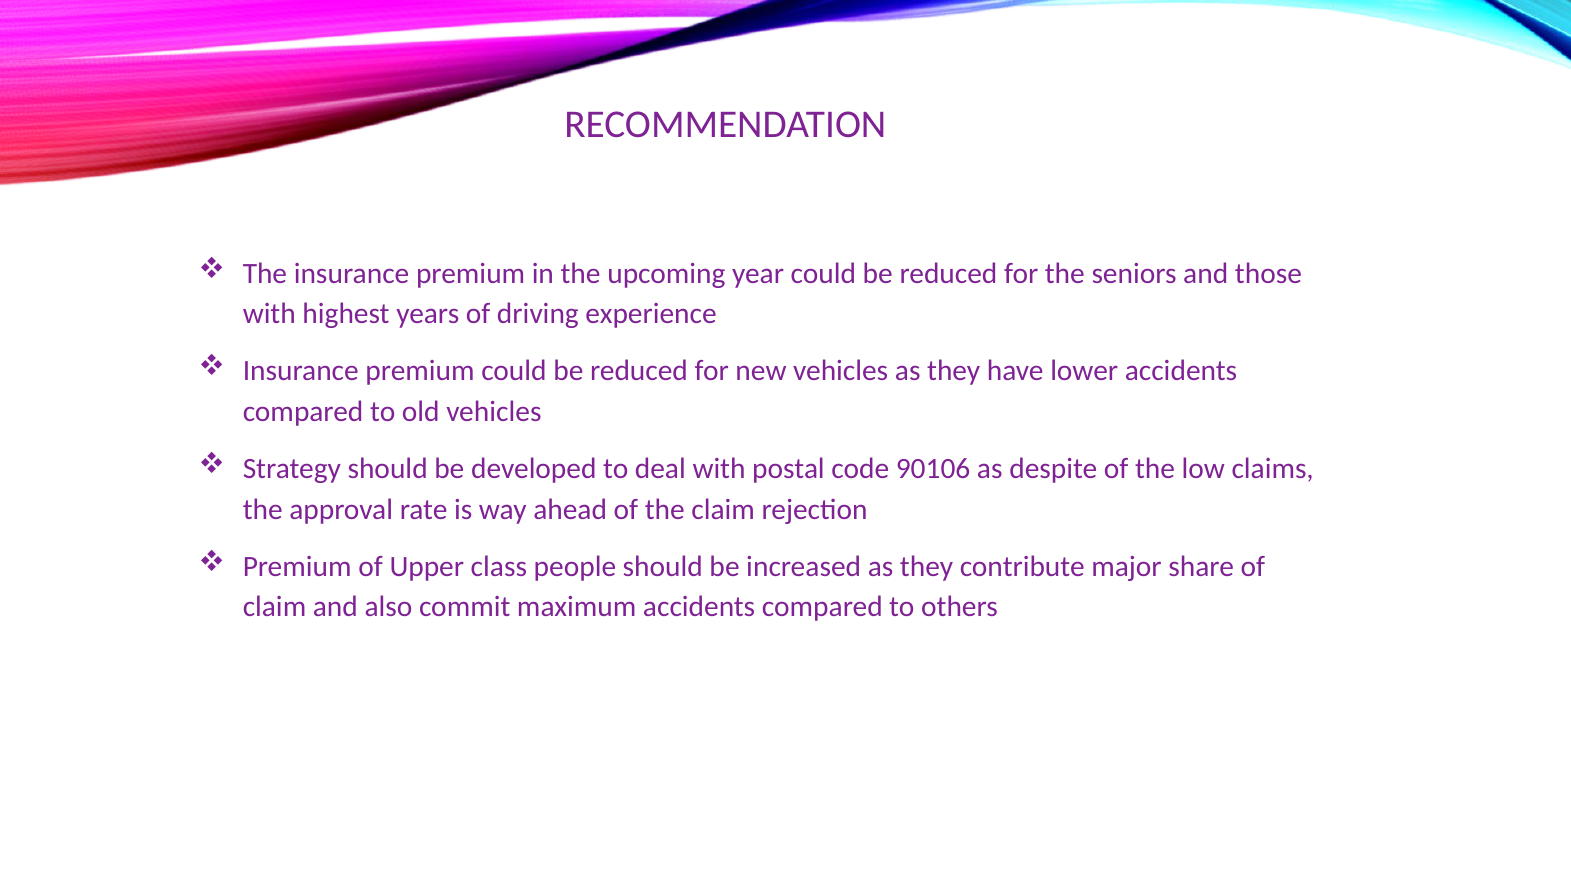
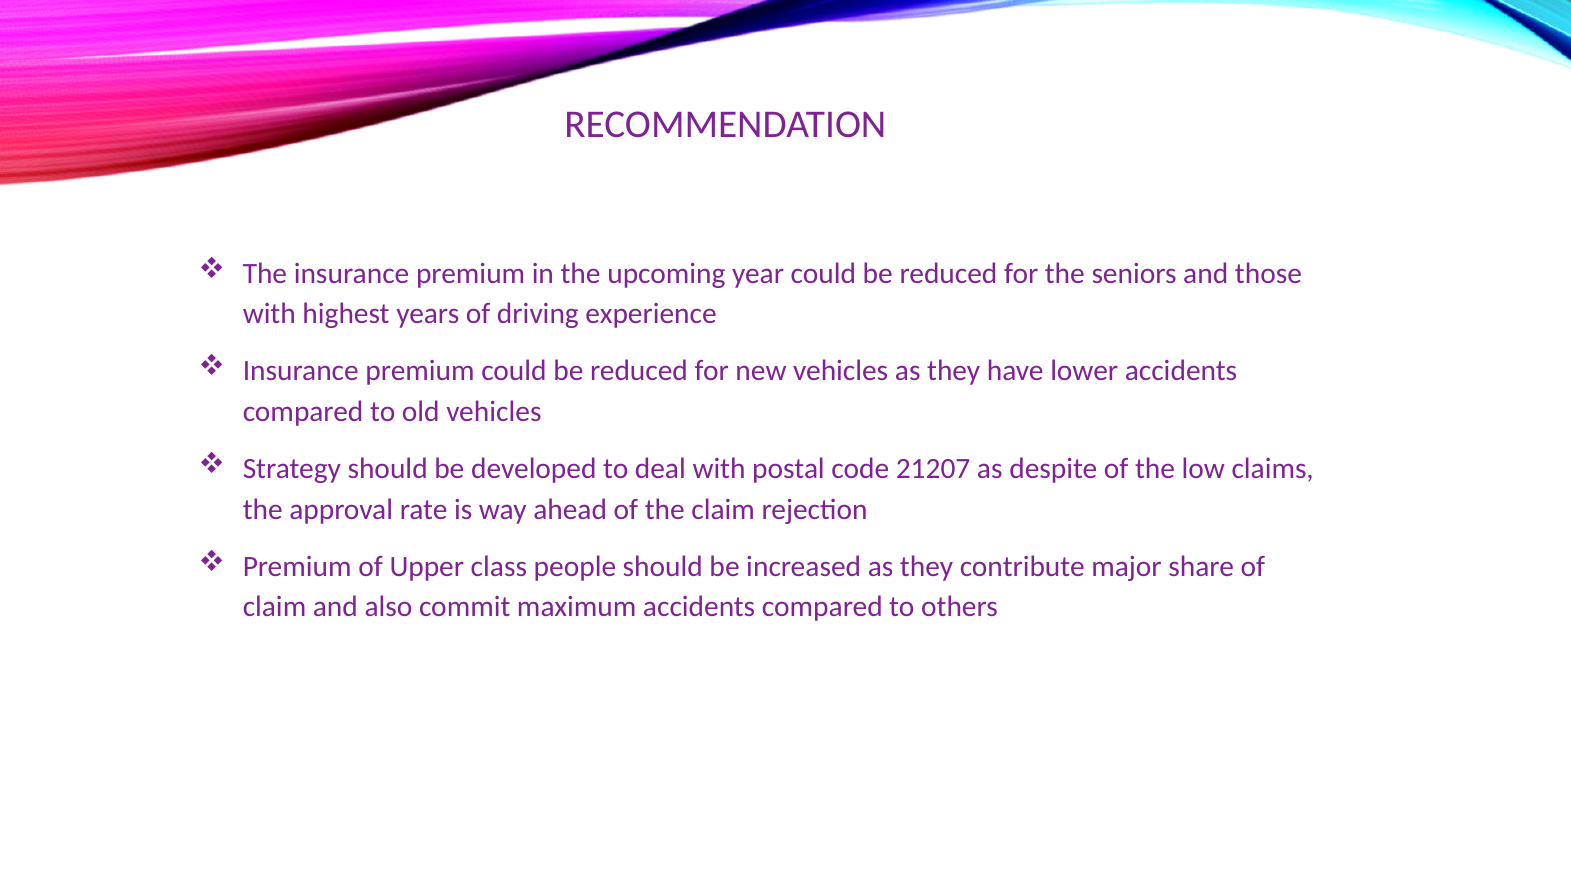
90106: 90106 -> 21207
